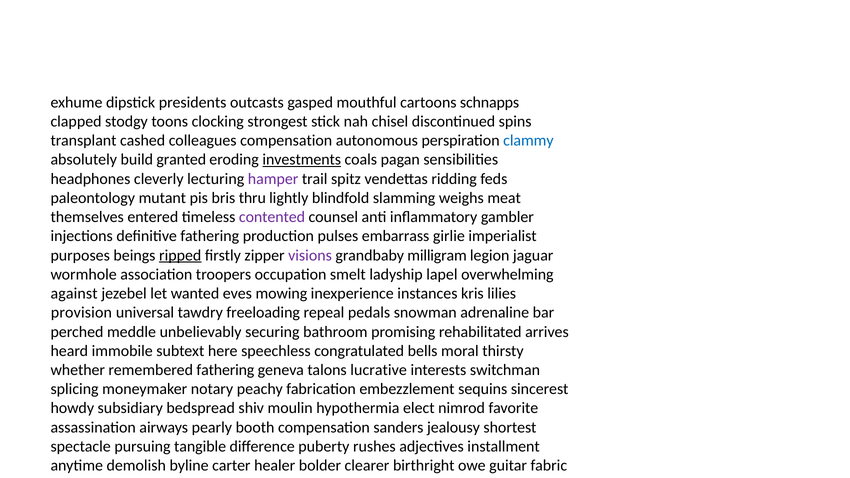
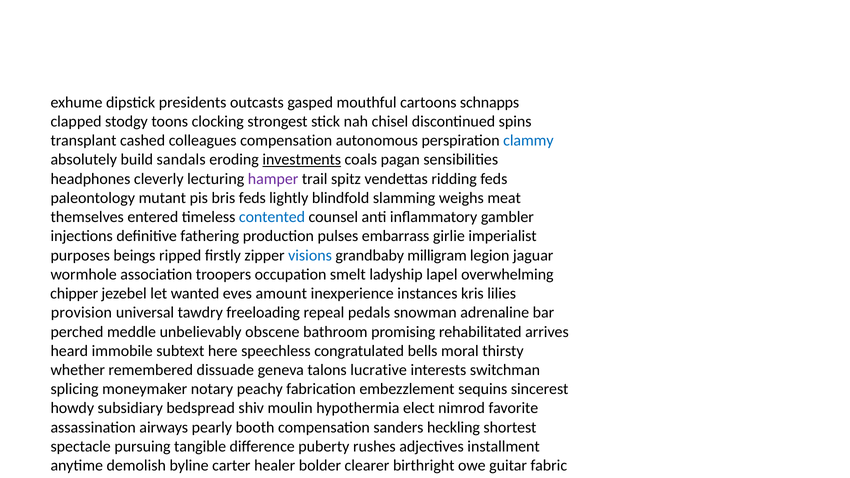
build granted: granted -> sandals
bris thru: thru -> feds
contented colour: purple -> blue
ripped underline: present -> none
visions colour: purple -> blue
against at (74, 294): against -> chipper
mowing: mowing -> amount
unbelievably securing: securing -> obscene
remembered fathering: fathering -> dissuade
sanders jealousy: jealousy -> heckling
